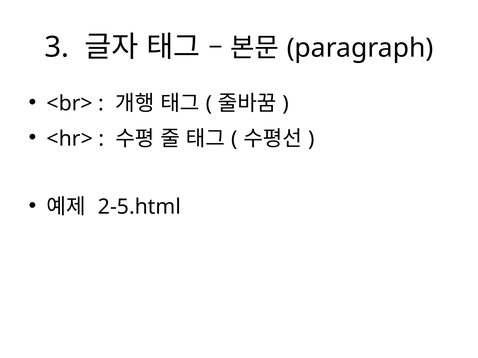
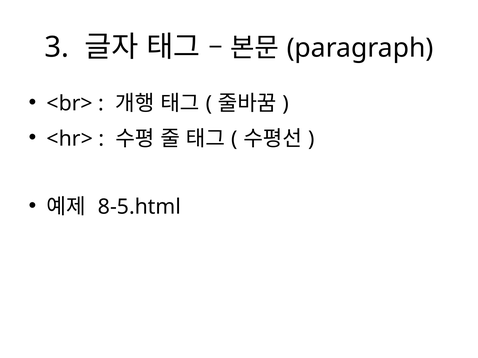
2-5.html: 2-5.html -> 8-5.html
